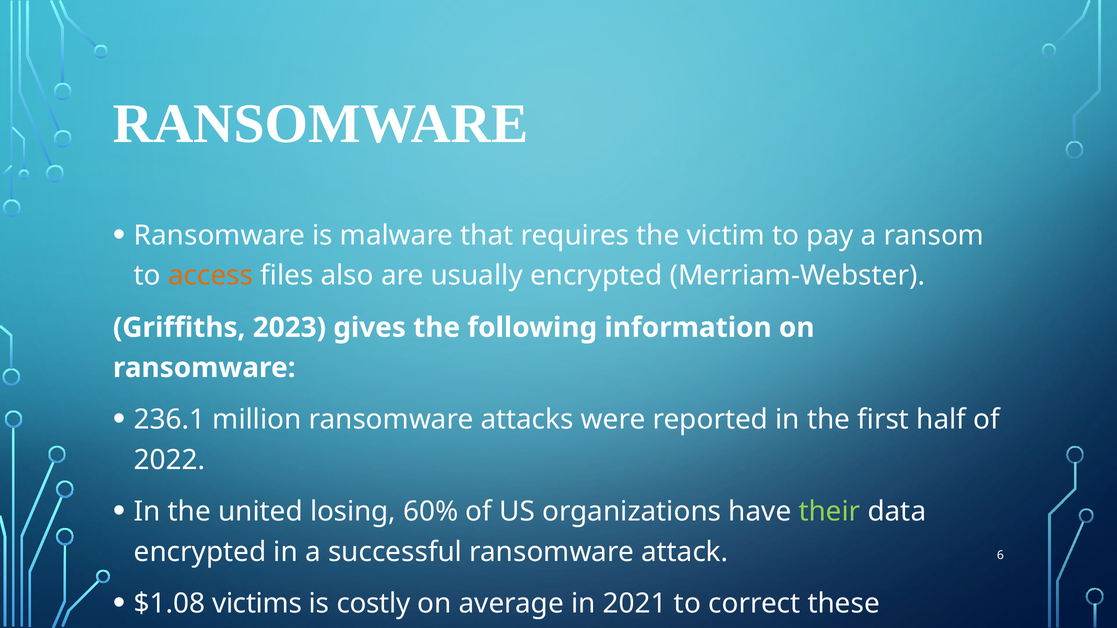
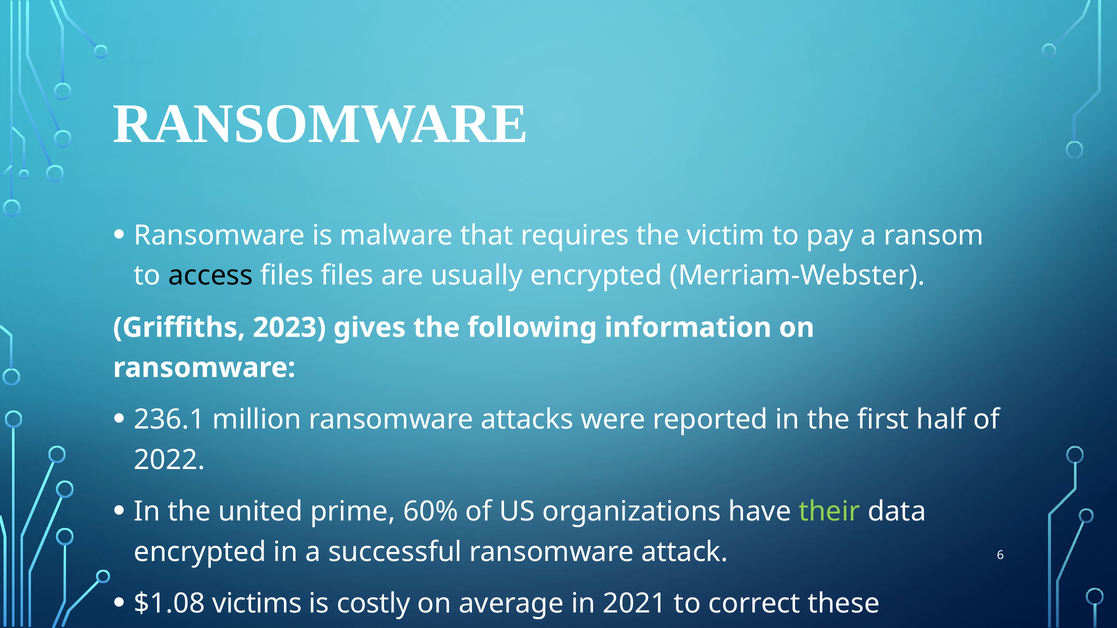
access colour: orange -> black
files also: also -> files
losing: losing -> prime
